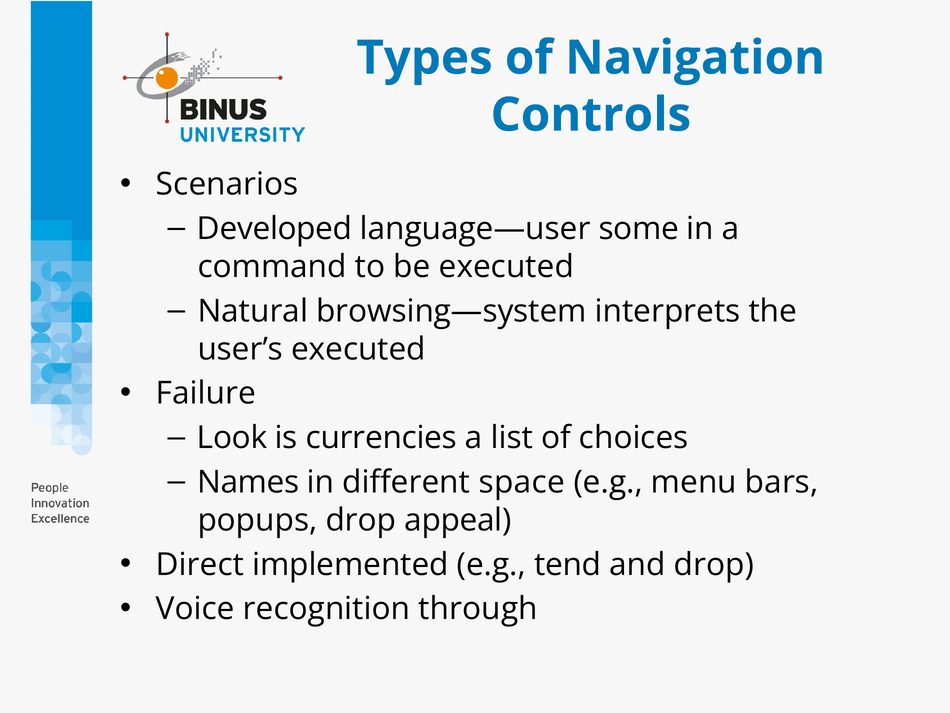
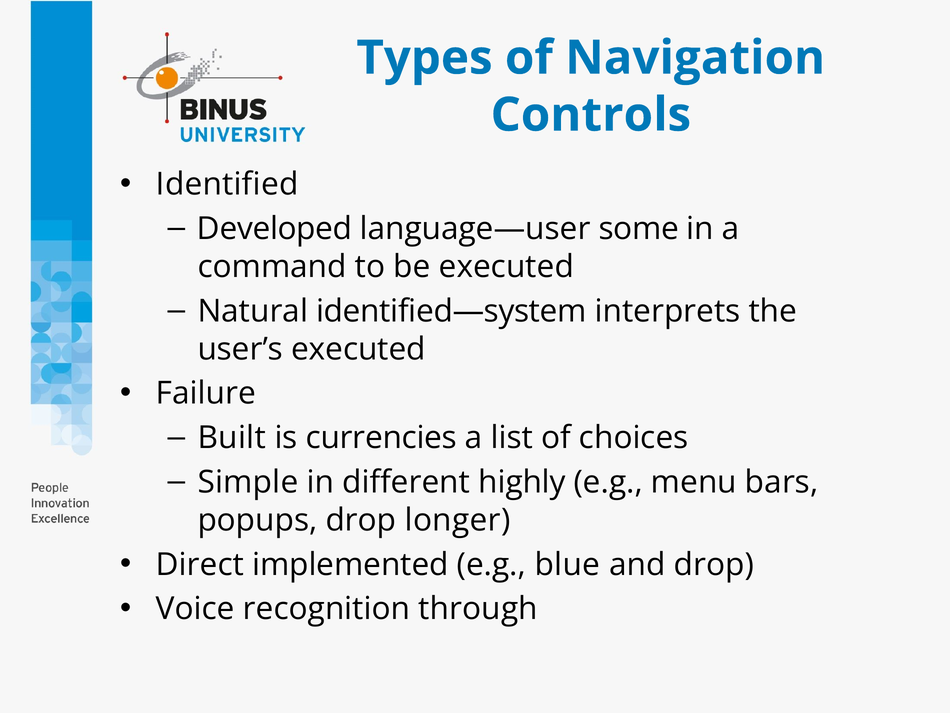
Scenarios: Scenarios -> Identified
browsing—system: browsing—system -> identified—system
Look: Look -> Built
Names: Names -> Simple
space: space -> highly
appeal: appeal -> longer
tend: tend -> blue
